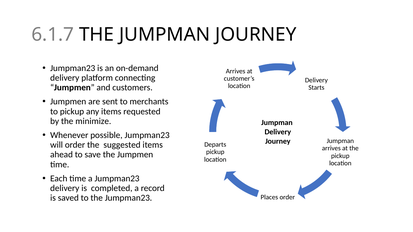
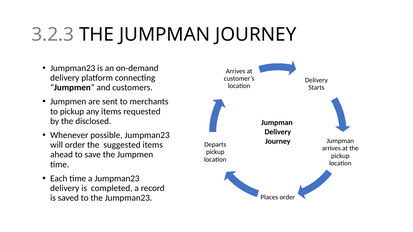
6.1.7: 6.1.7 -> 3.2.3
minimize: minimize -> disclosed
